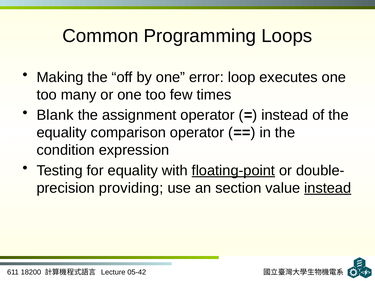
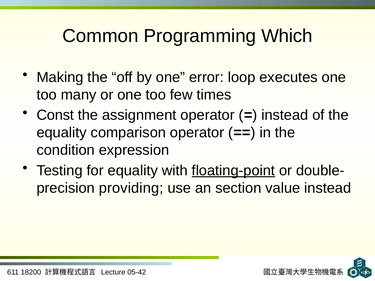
Loops: Loops -> Which
Blank: Blank -> Const
instead at (328, 188) underline: present -> none
